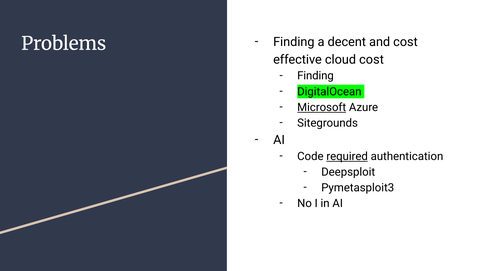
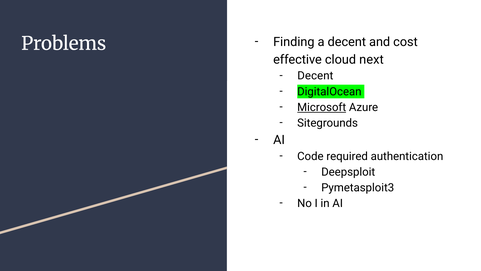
cloud cost: cost -> next
Finding at (315, 76): Finding -> Decent
required underline: present -> none
